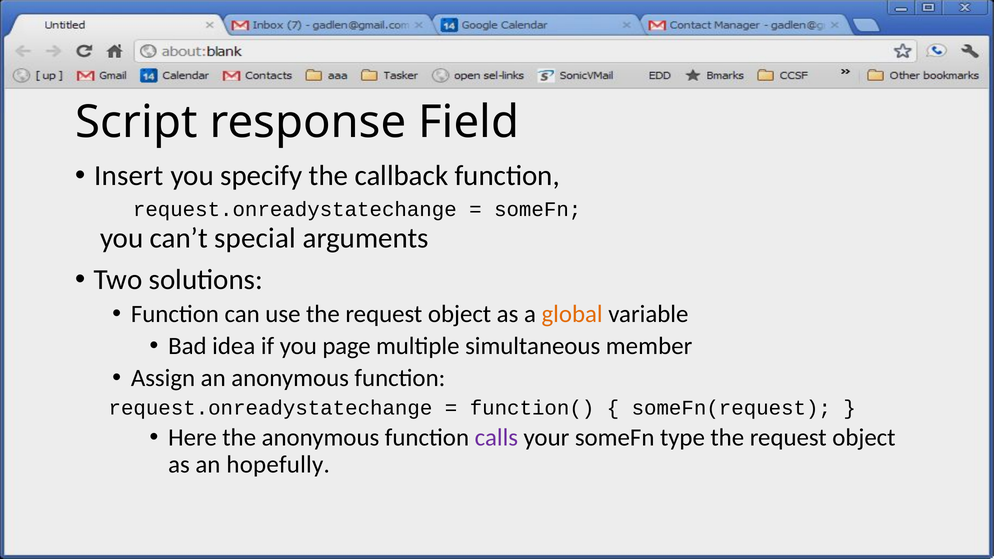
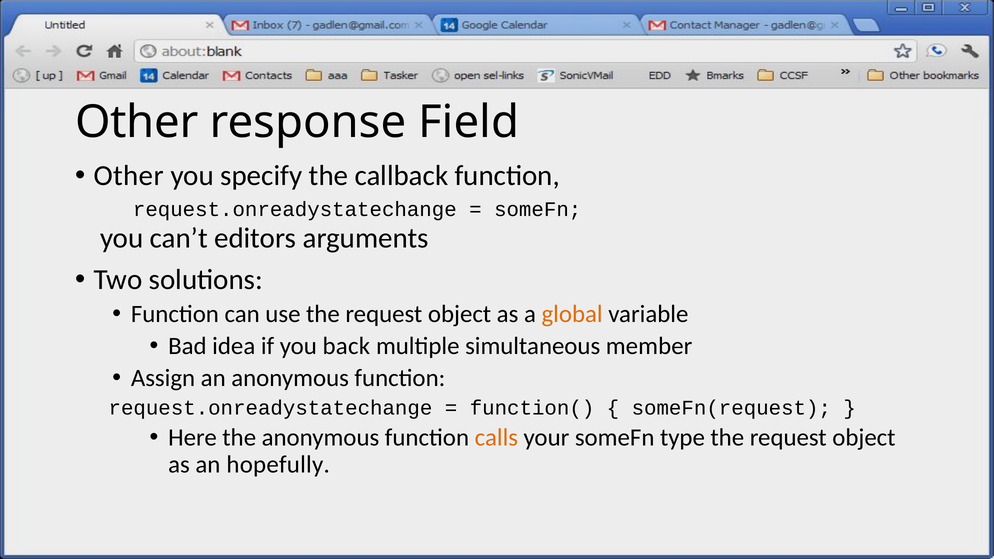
Script at (136, 122): Script -> Other
Insert at (129, 176): Insert -> Other
special: special -> editors
page: page -> back
calls colour: purple -> orange
